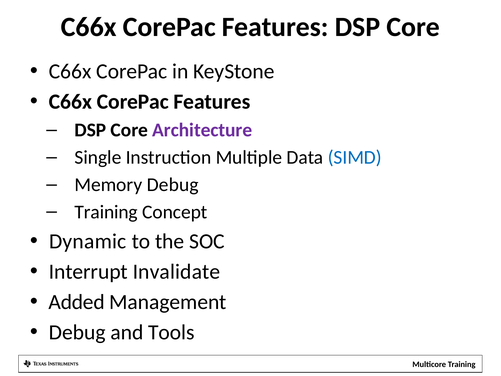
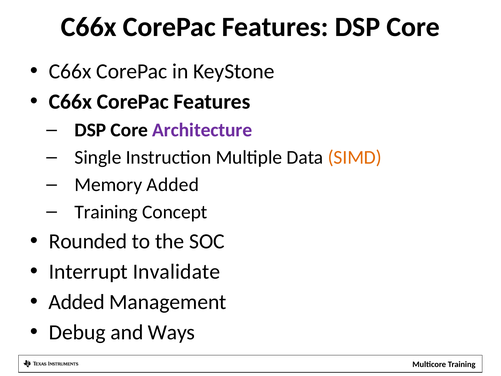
SIMD colour: blue -> orange
Memory Debug: Debug -> Added
Dynamic: Dynamic -> Rounded
Tools: Tools -> Ways
